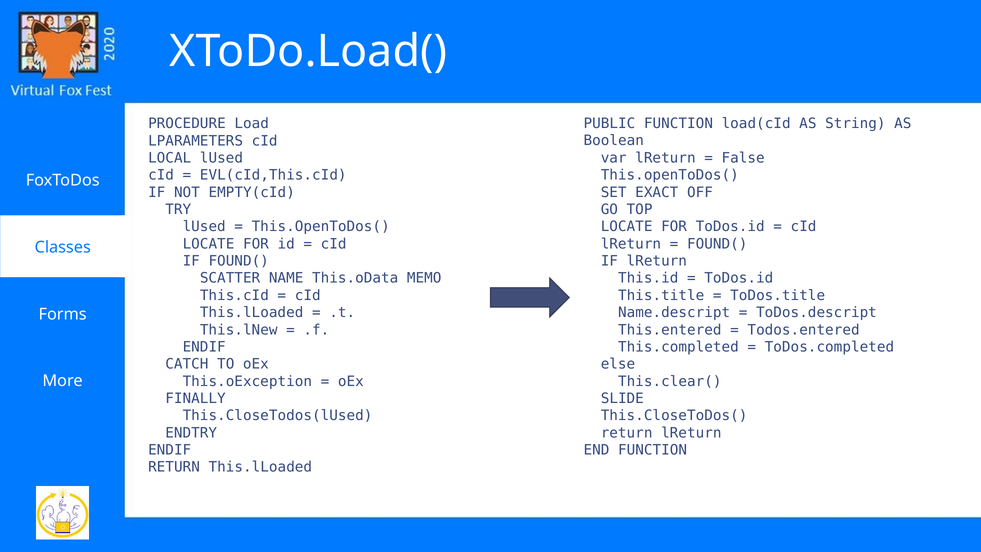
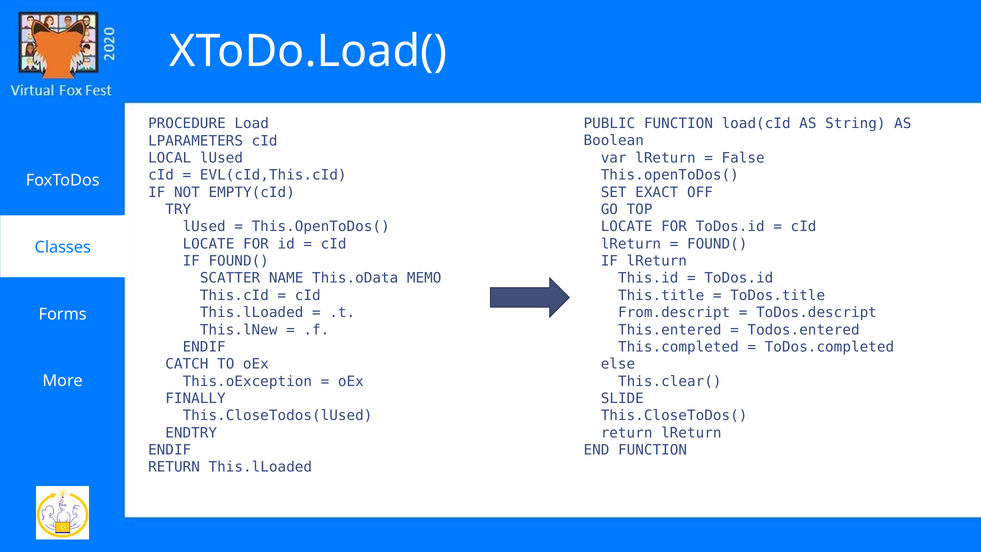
Name.descript: Name.descript -> From.descript
